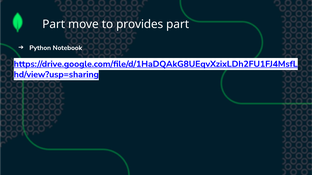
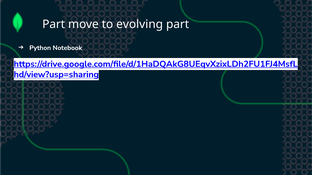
provides: provides -> evolving
